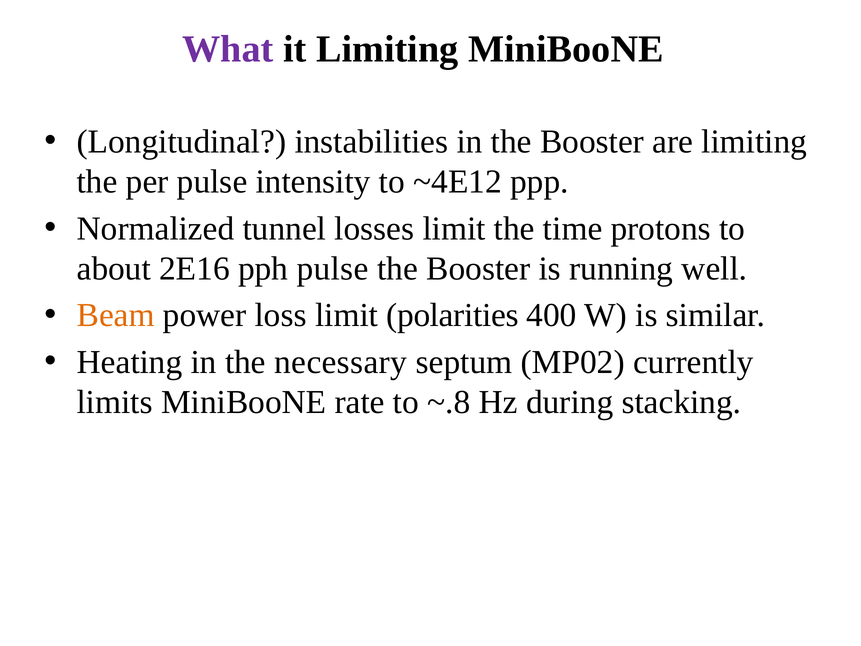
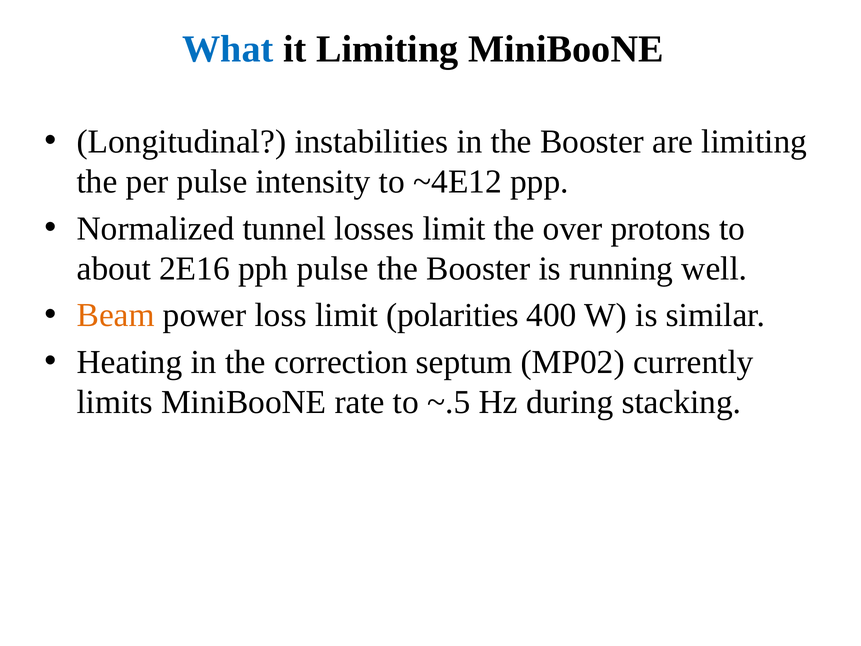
What colour: purple -> blue
time: time -> over
necessary: necessary -> correction
~.8: ~.8 -> ~.5
